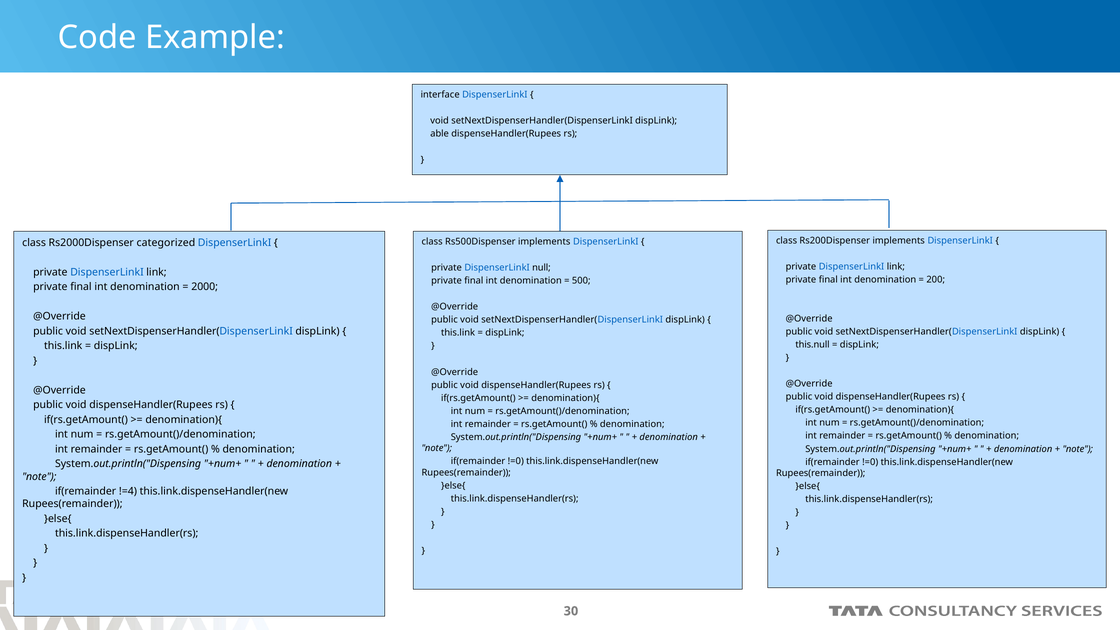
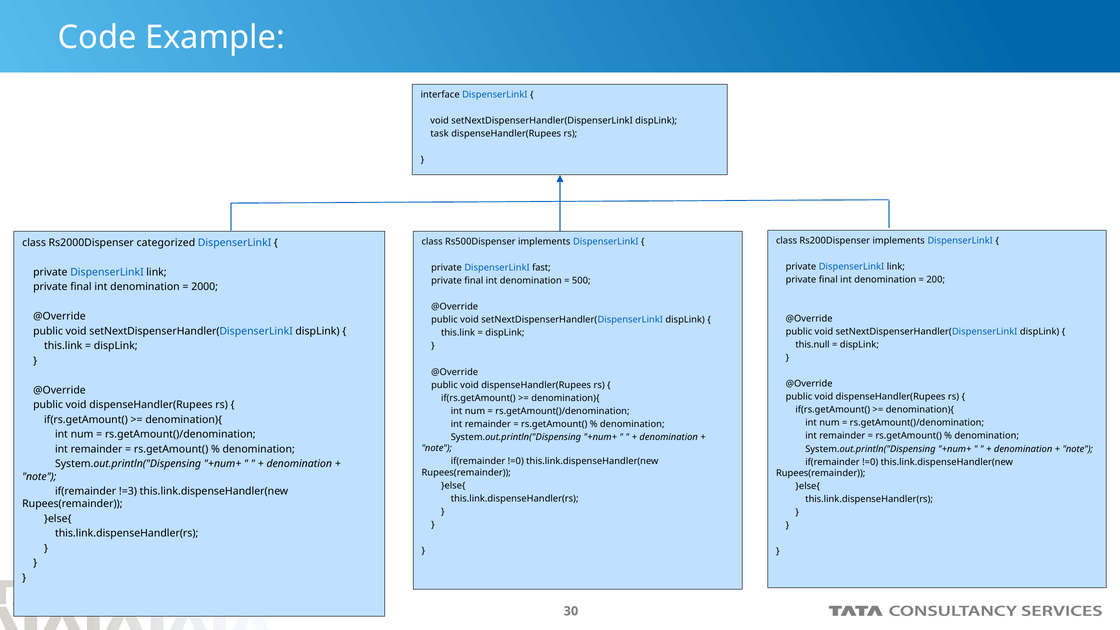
able: able -> task
null: null -> fast
!=4: !=4 -> !=3
